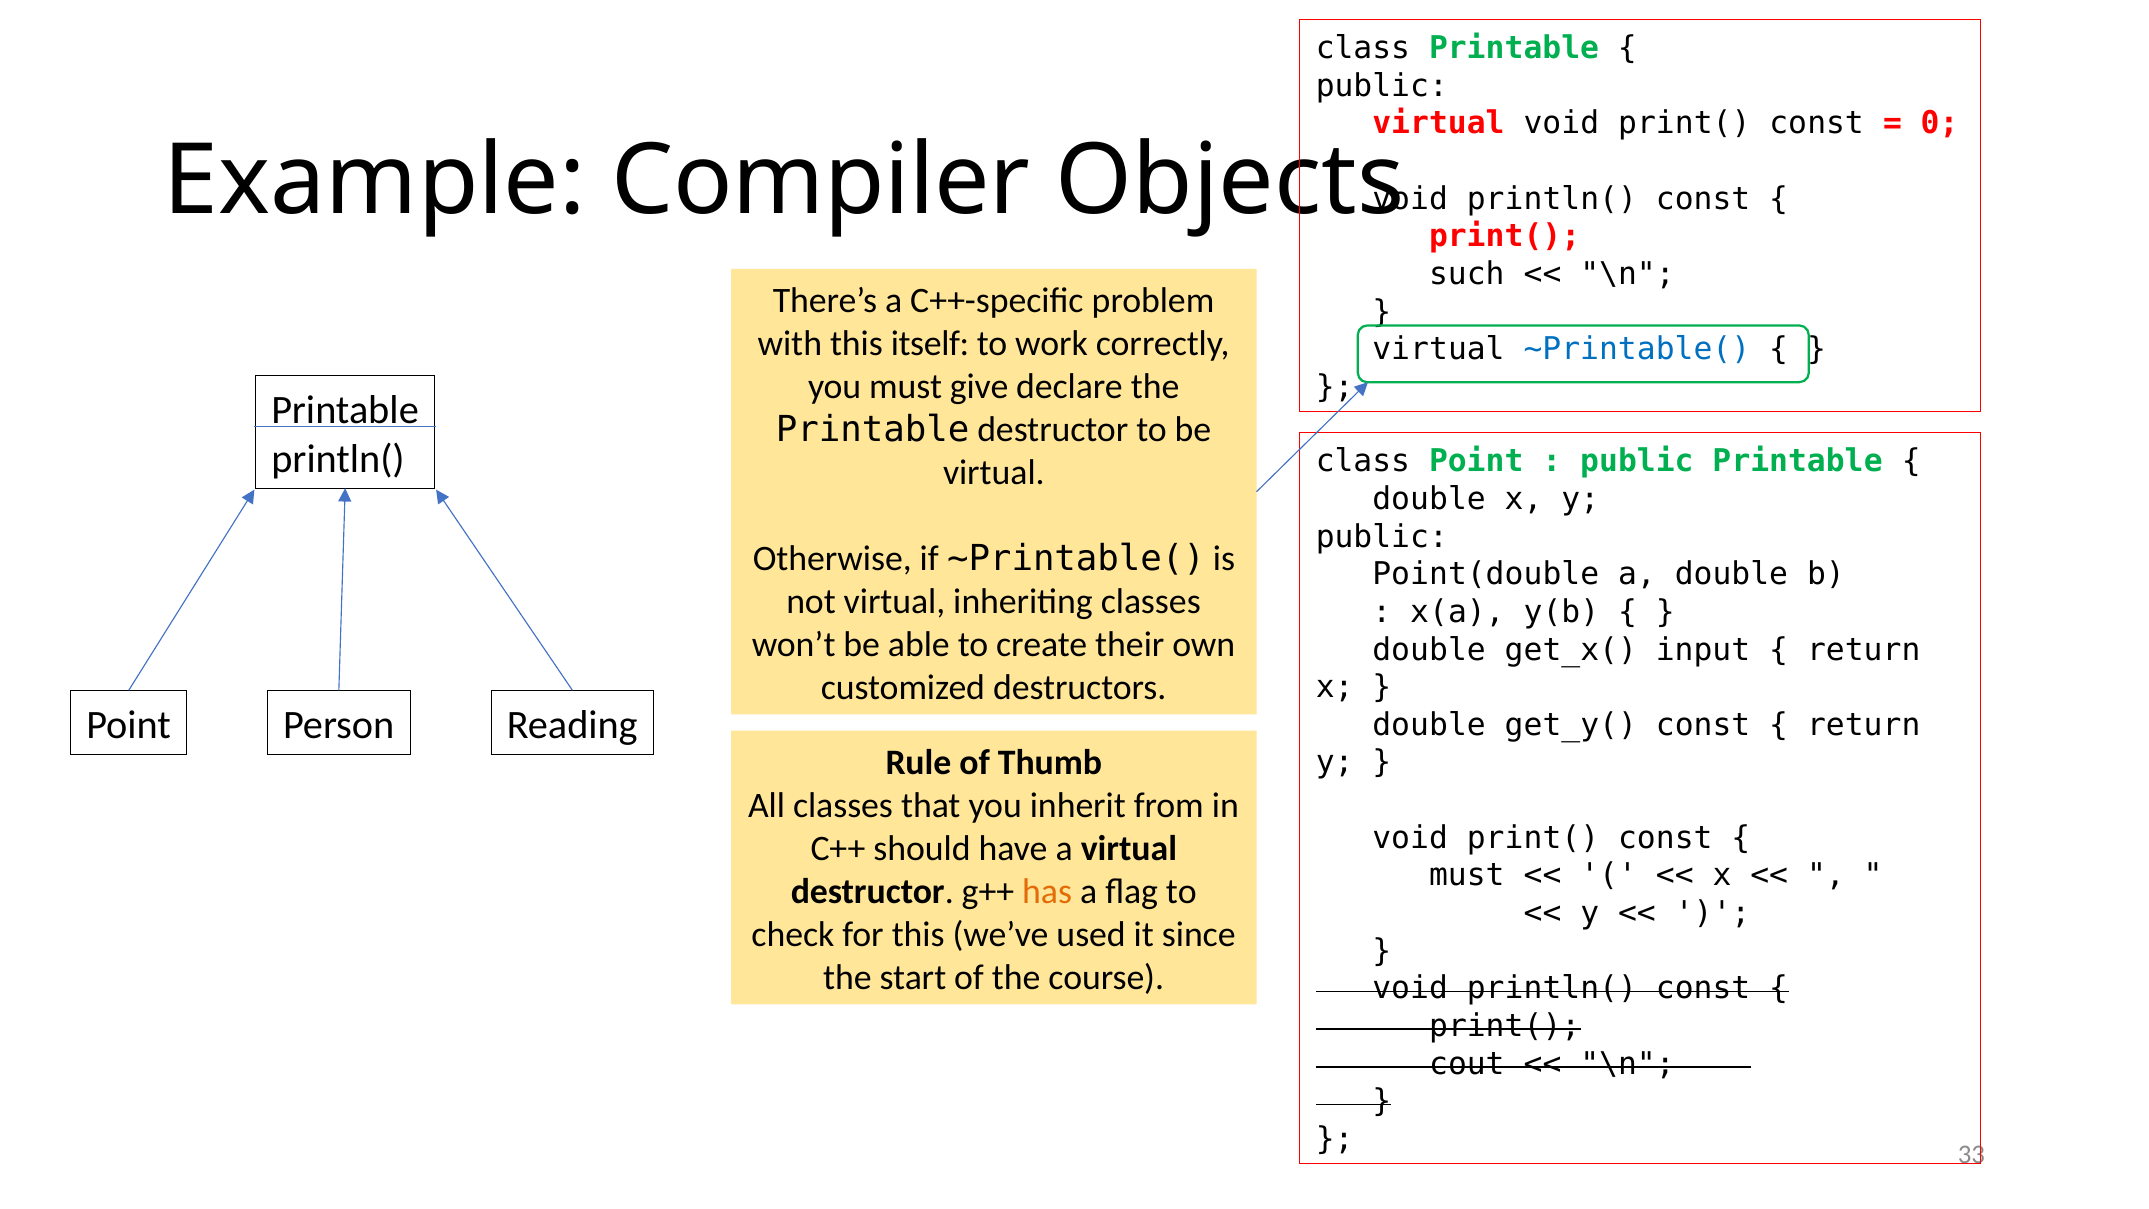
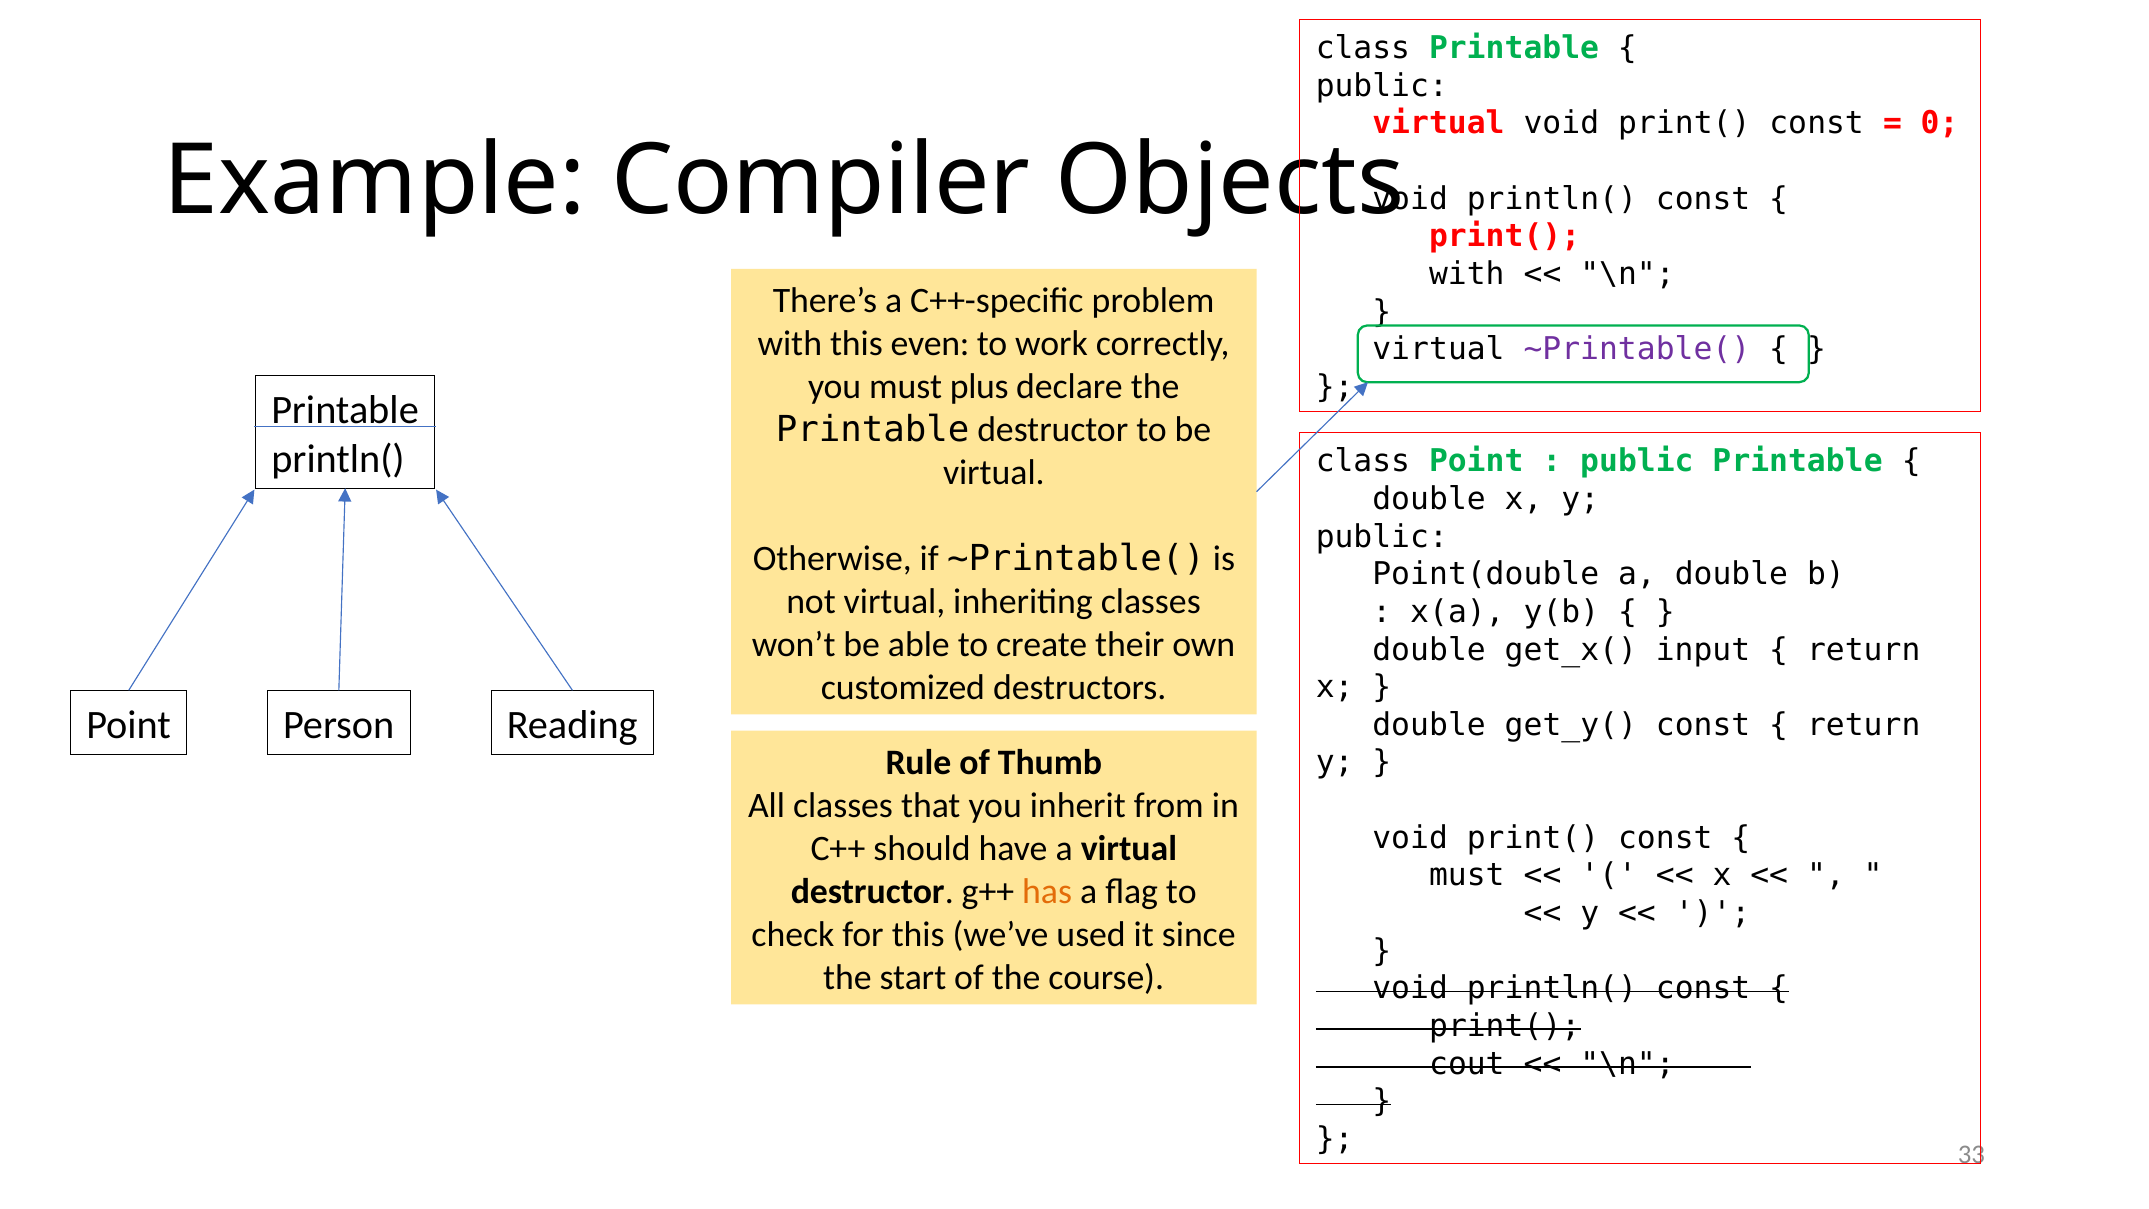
such at (1467, 274): such -> with
itself: itself -> even
~Printable( at (1637, 349) colour: blue -> purple
give: give -> plus
